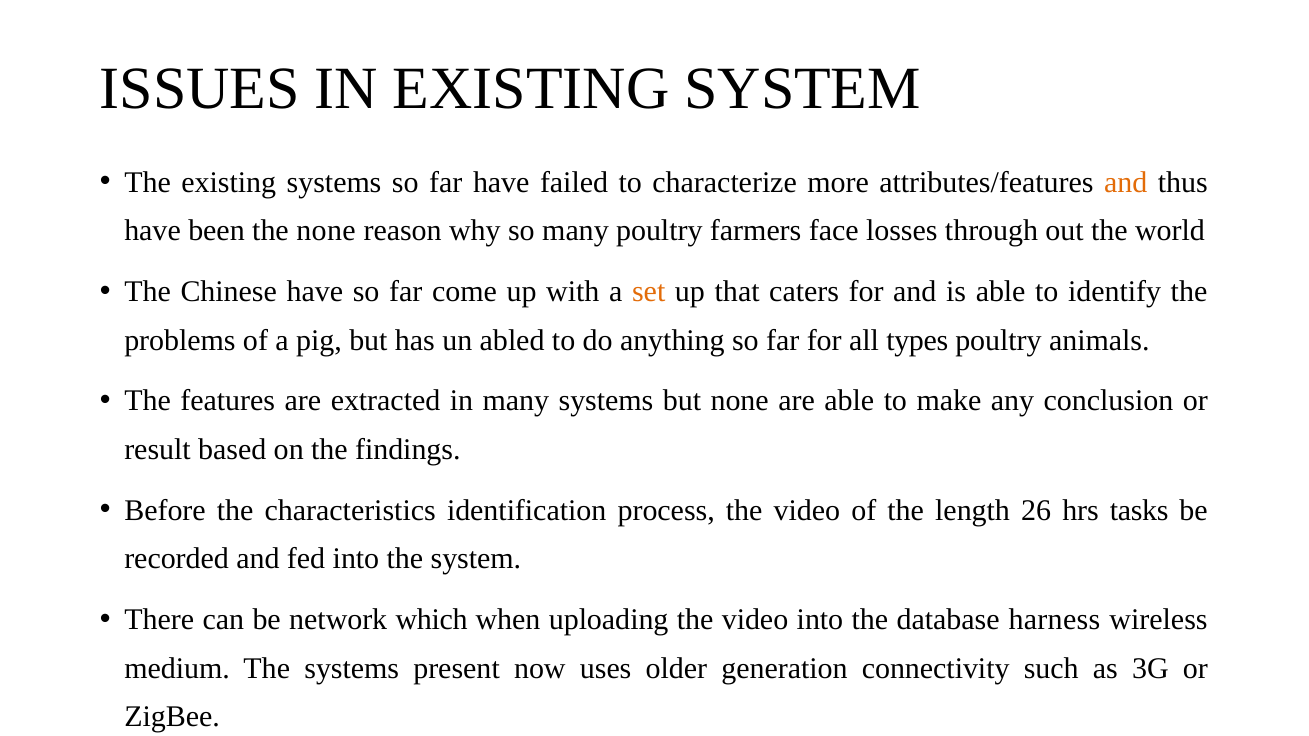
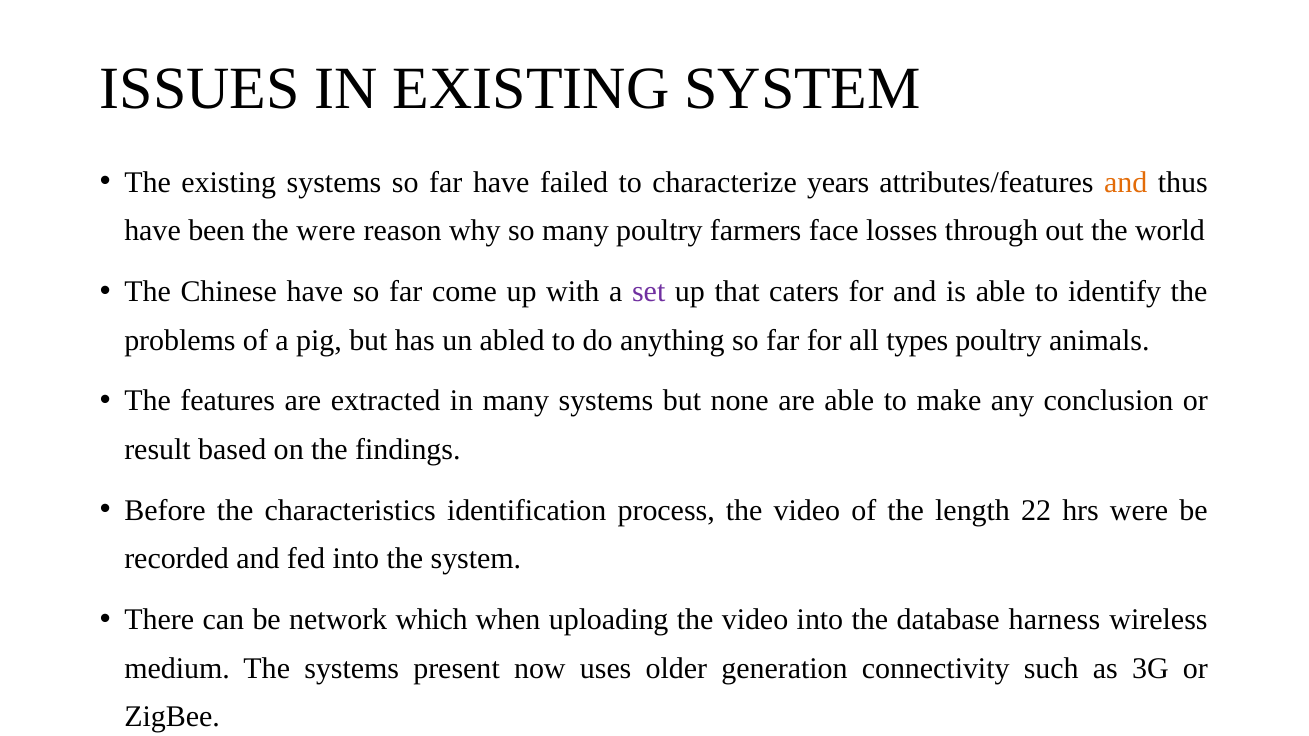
more: more -> years
the none: none -> were
set colour: orange -> purple
26: 26 -> 22
hrs tasks: tasks -> were
